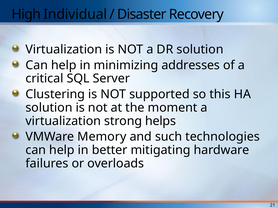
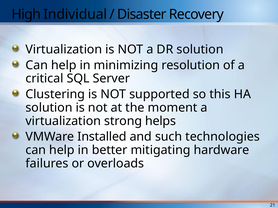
addresses: addresses -> resolution
Memory: Memory -> Installed
